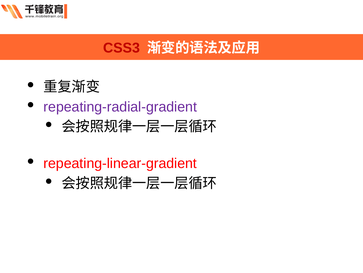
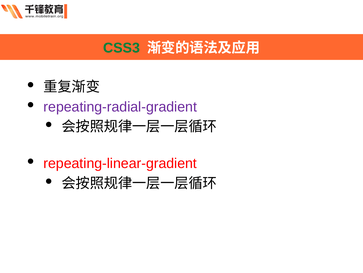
CSS3 colour: red -> green
